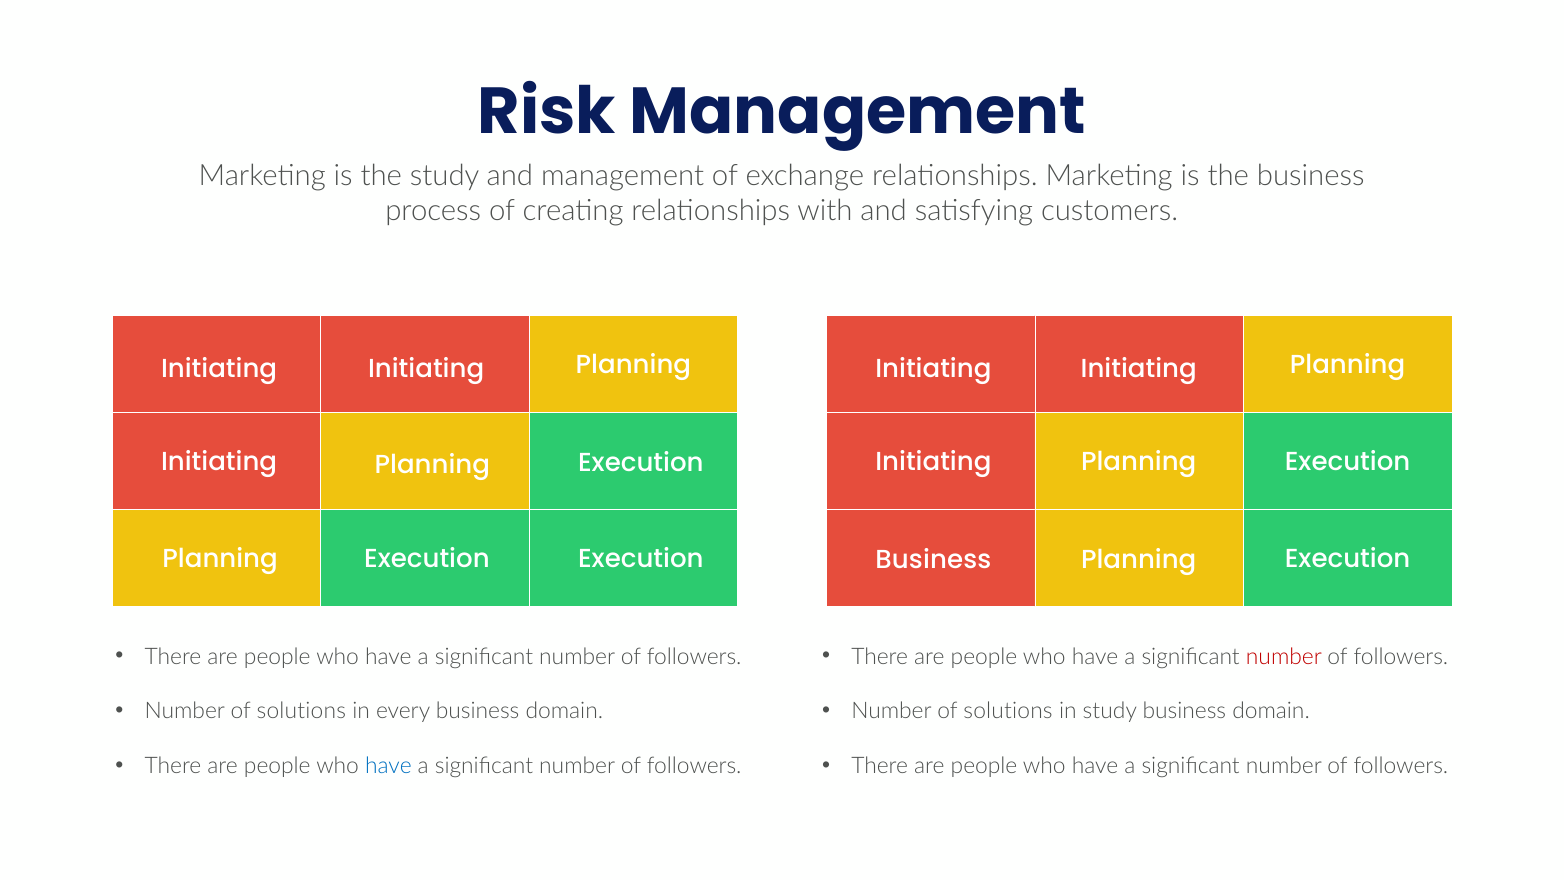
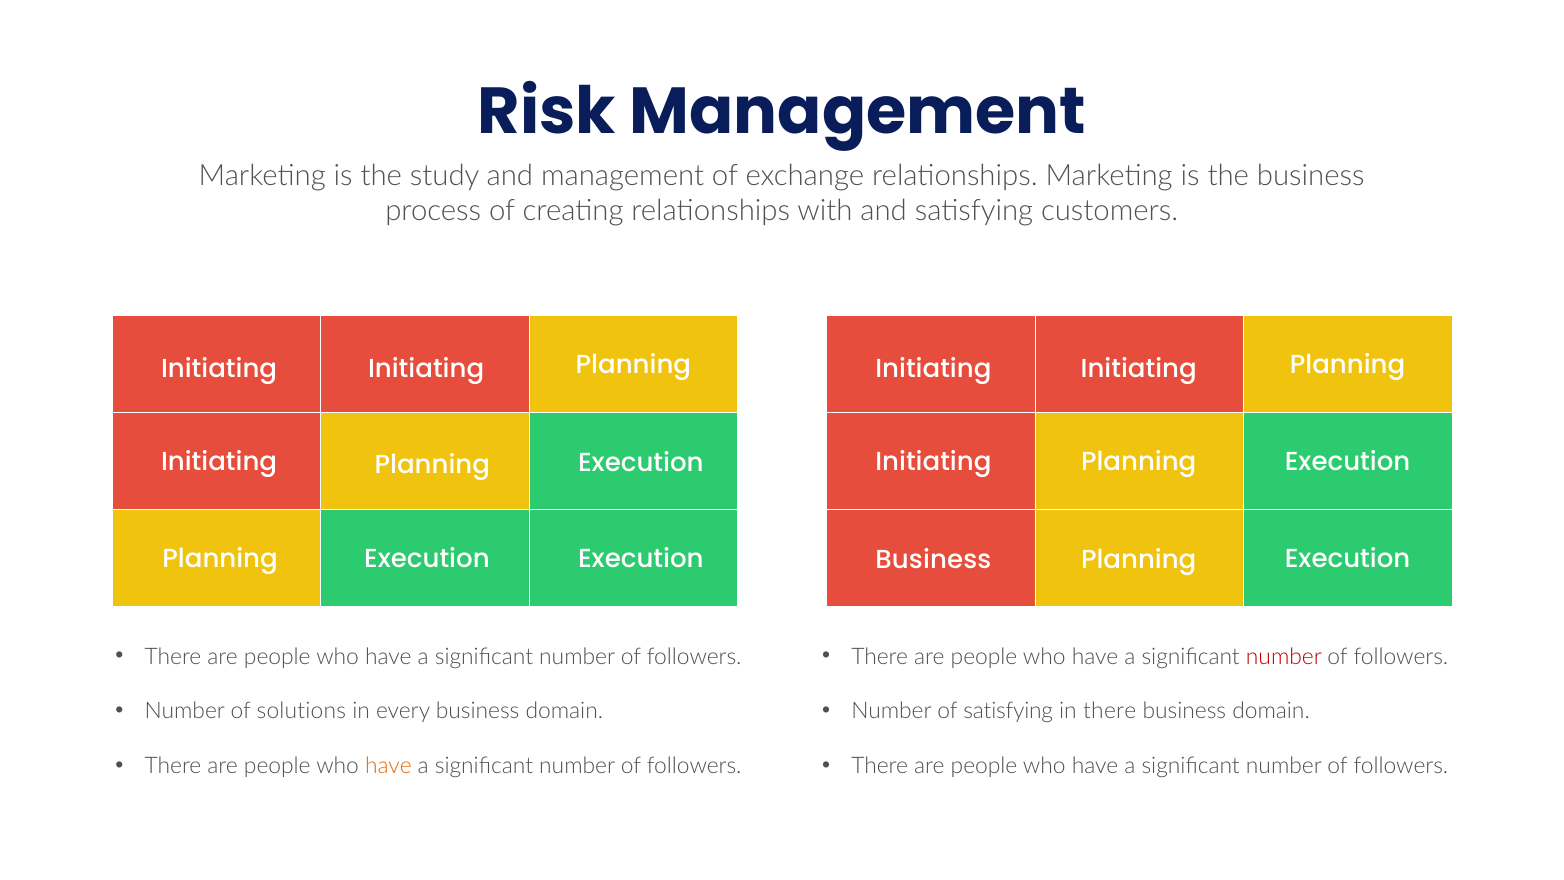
solutions at (1008, 711): solutions -> satisfying
in study: study -> there
have at (388, 766) colour: blue -> orange
